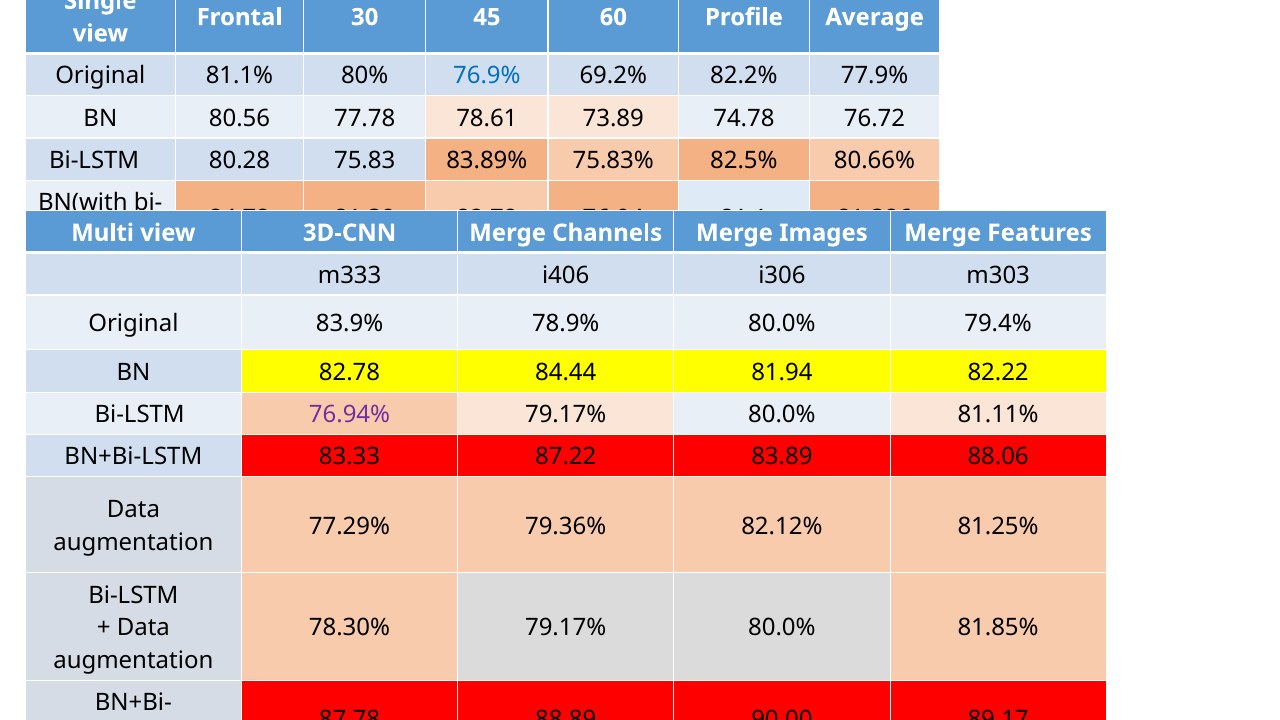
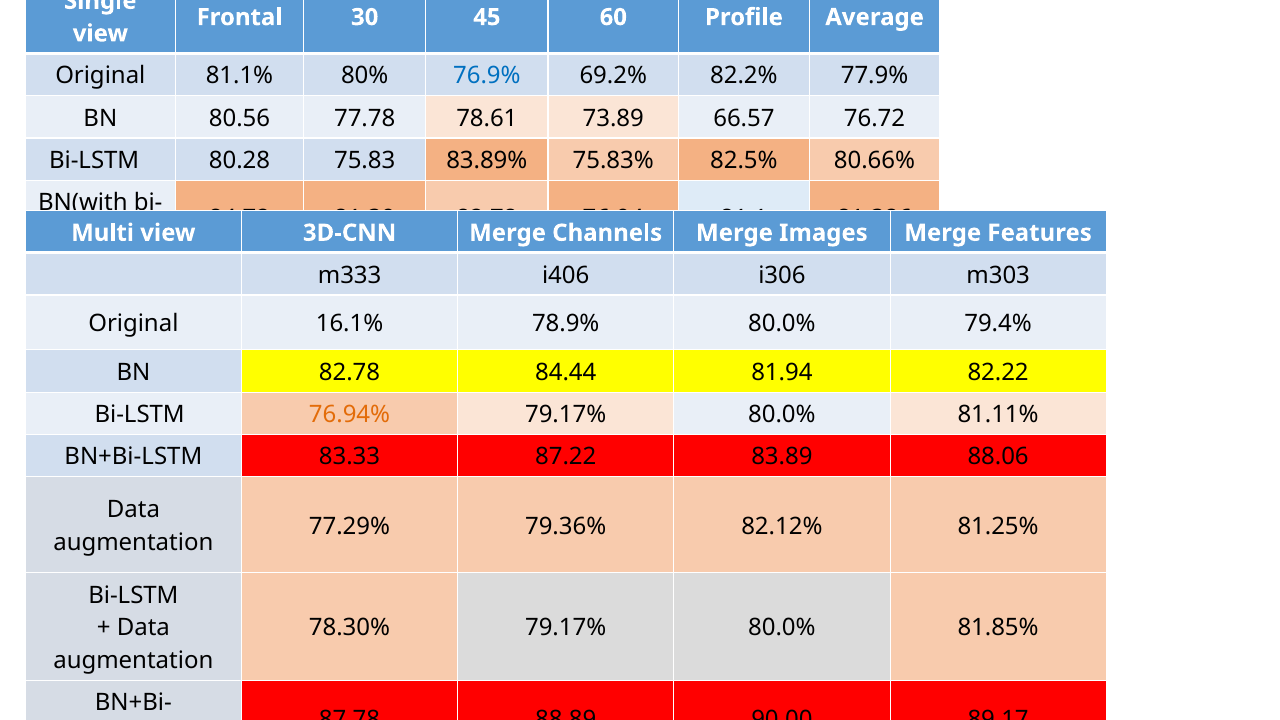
74.78: 74.78 -> 66.57
83.9%: 83.9% -> 16.1%
76.94% colour: purple -> orange
